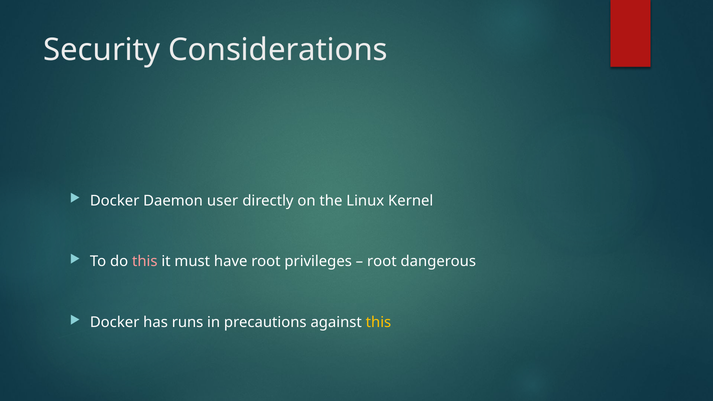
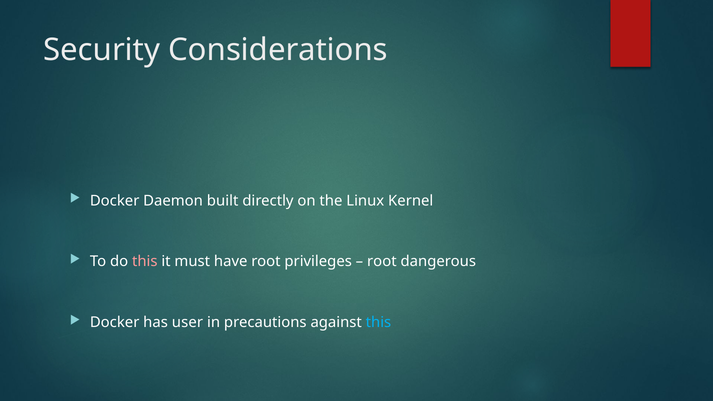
user: user -> built
runs: runs -> user
this at (378, 323) colour: yellow -> light blue
